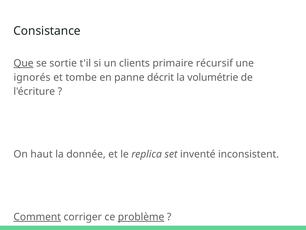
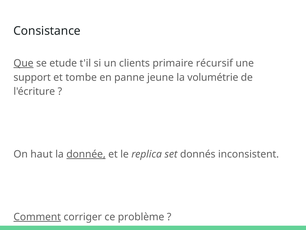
sortie: sortie -> etude
ignorés: ignorés -> support
décrit: décrit -> jeune
donnée underline: none -> present
inventé: inventé -> donnés
problème underline: present -> none
